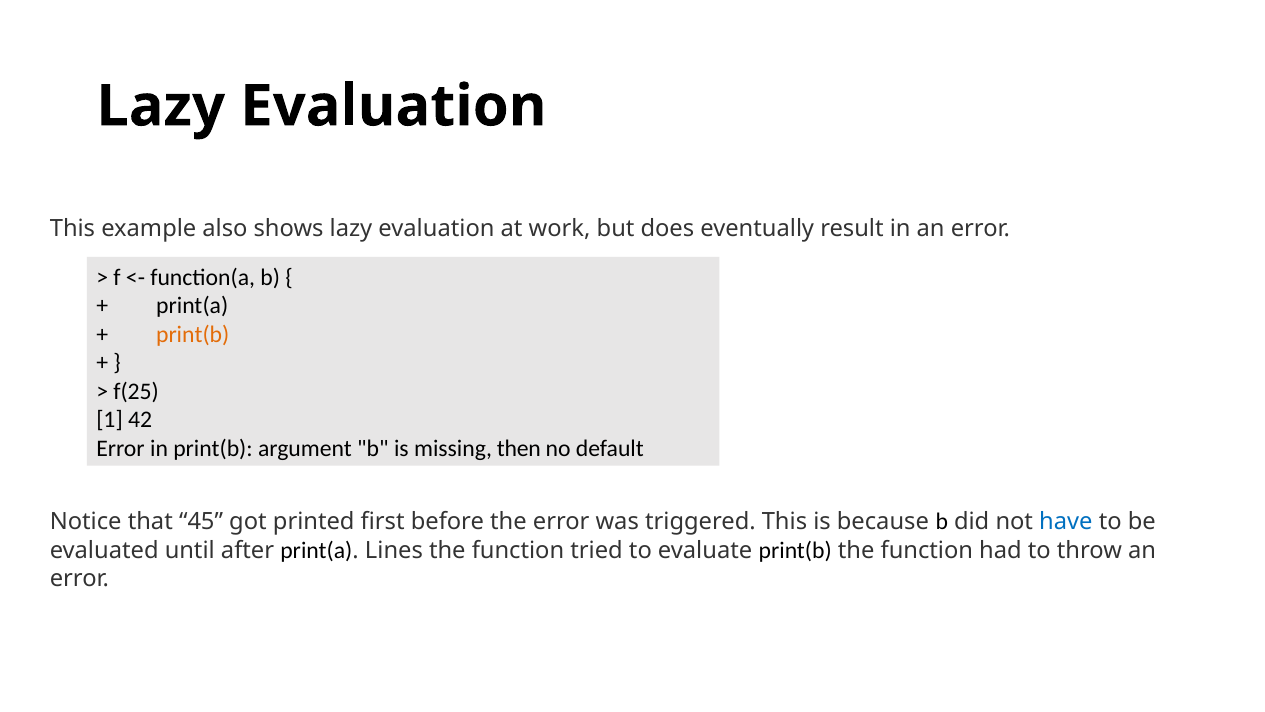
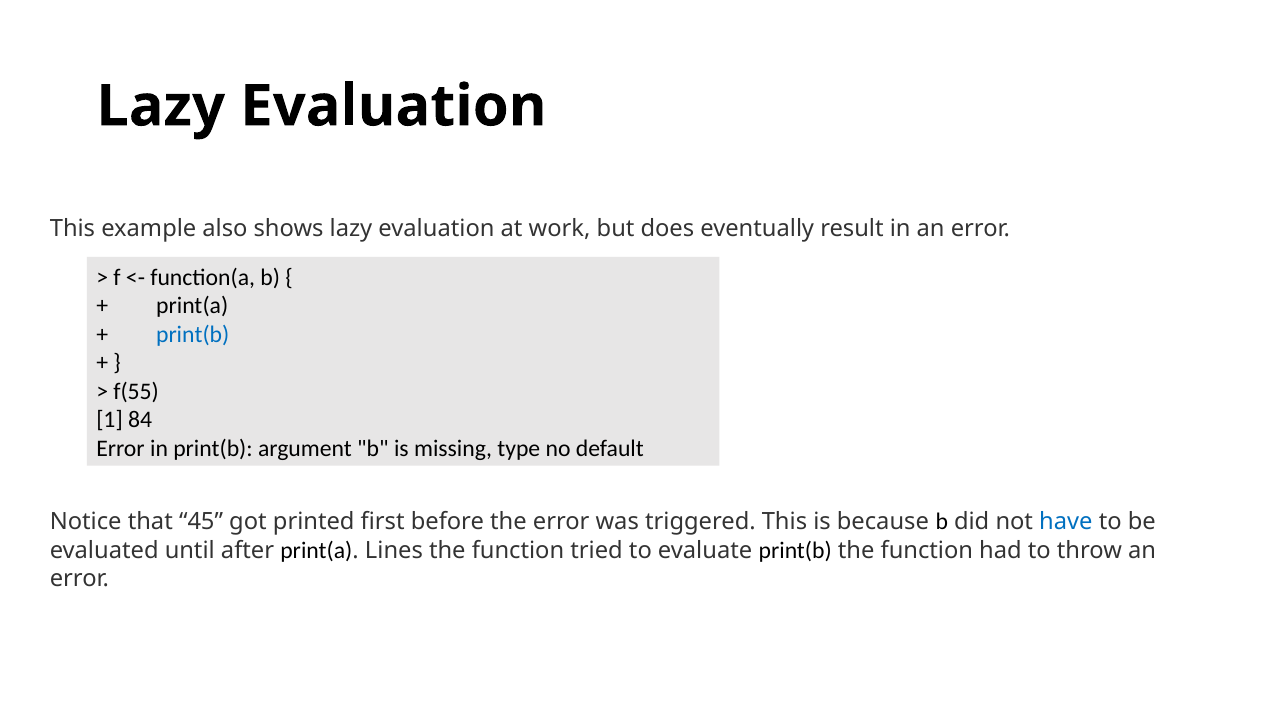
print(b at (193, 334) colour: orange -> blue
f(25: f(25 -> f(55
42: 42 -> 84
then: then -> type
